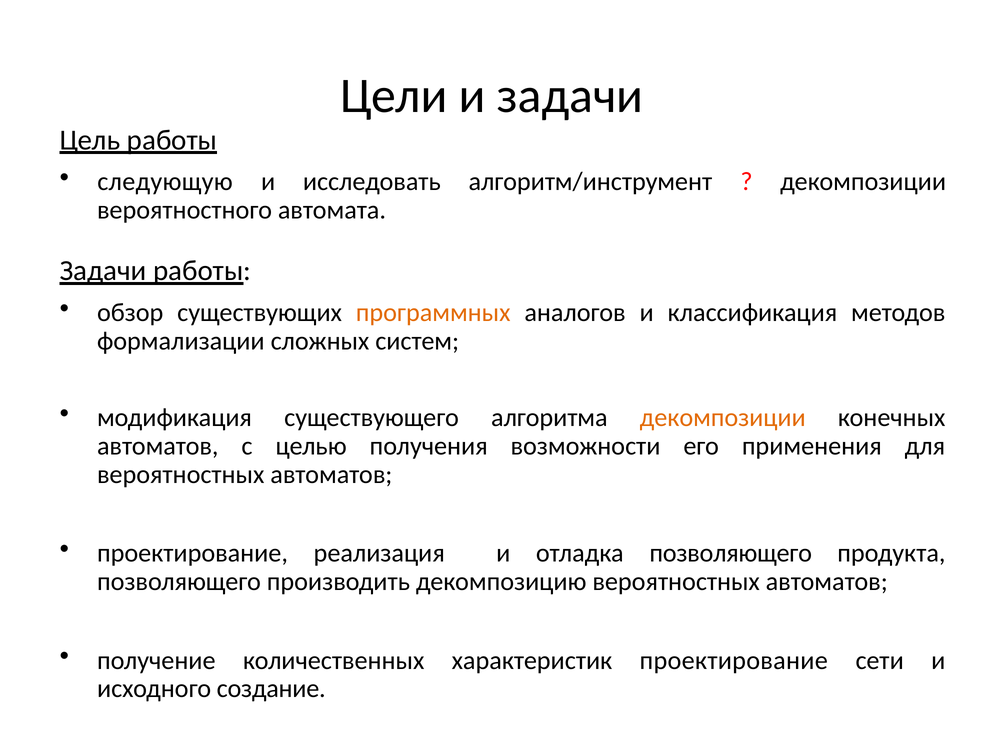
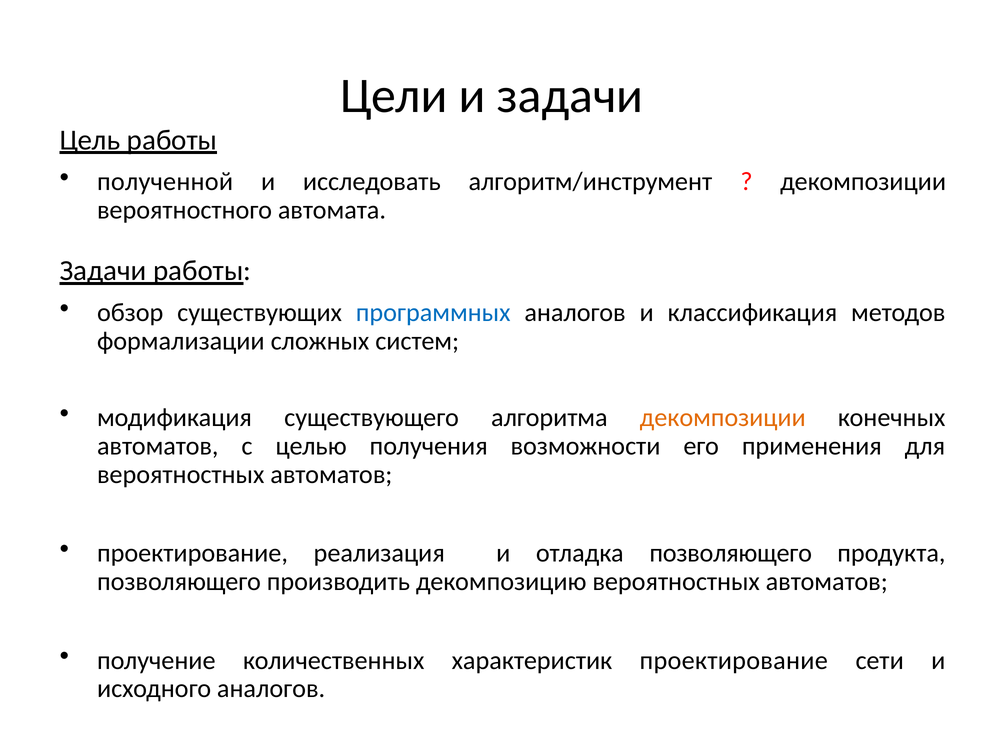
следующую: следующую -> полученной
программных colour: orange -> blue
исходного создание: создание -> аналогов
